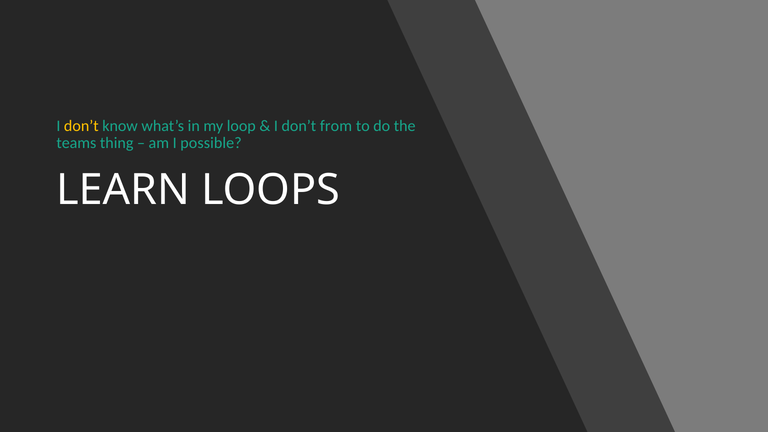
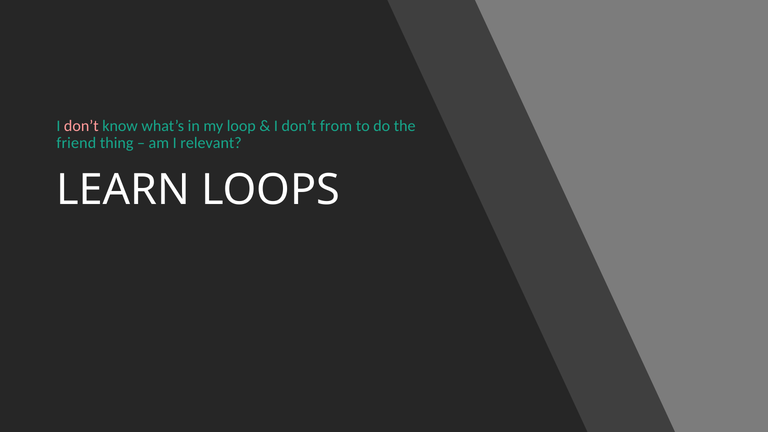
don’t at (81, 126) colour: yellow -> pink
teams: teams -> friend
possible: possible -> relevant
